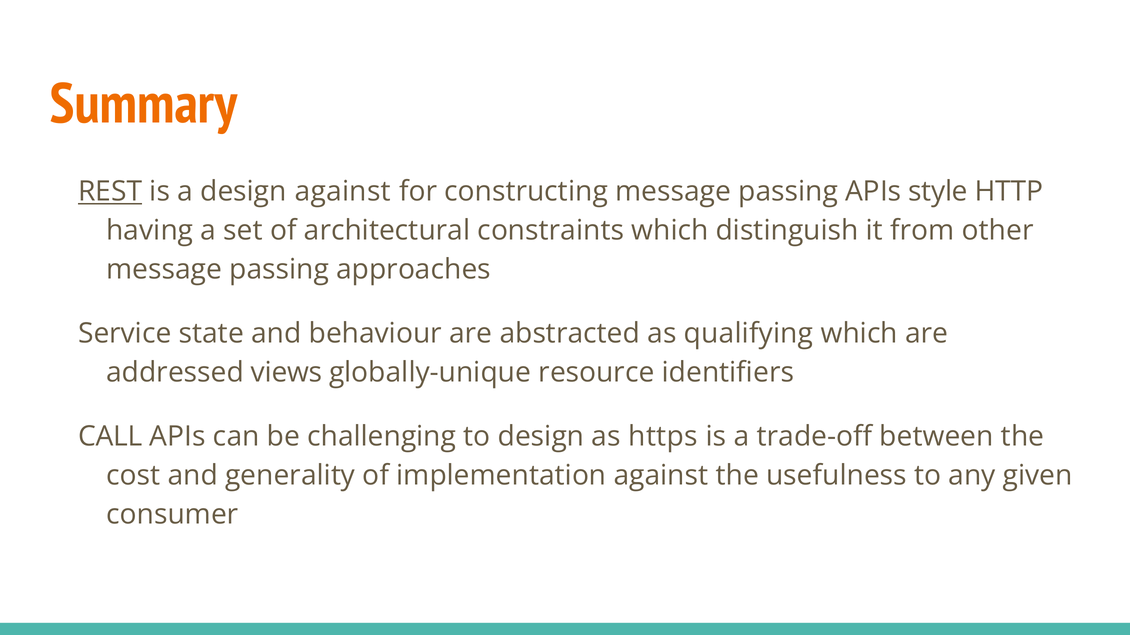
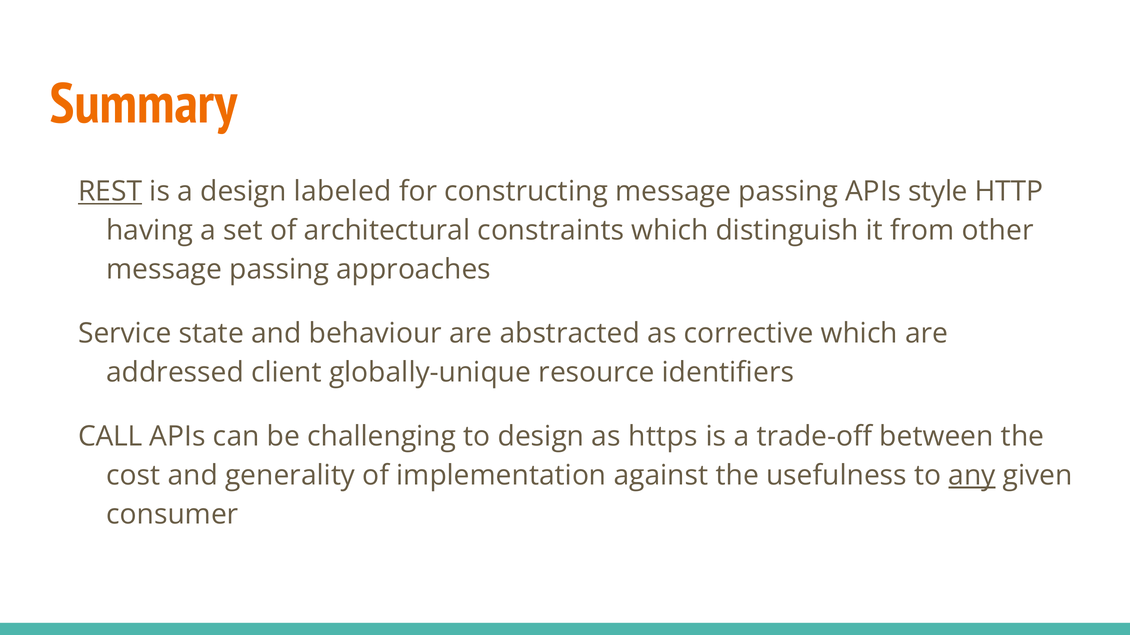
design against: against -> labeled
qualifying: qualifying -> corrective
views: views -> client
any underline: none -> present
